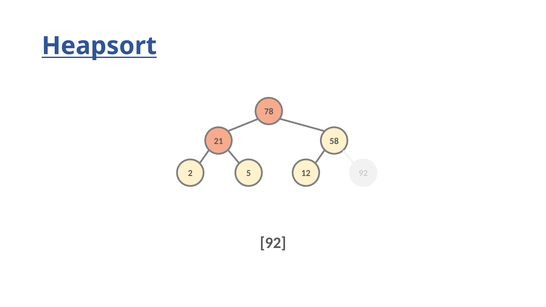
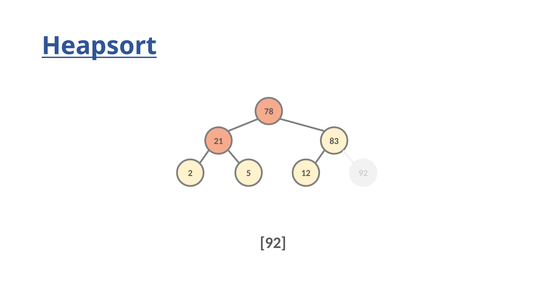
58: 58 -> 83
